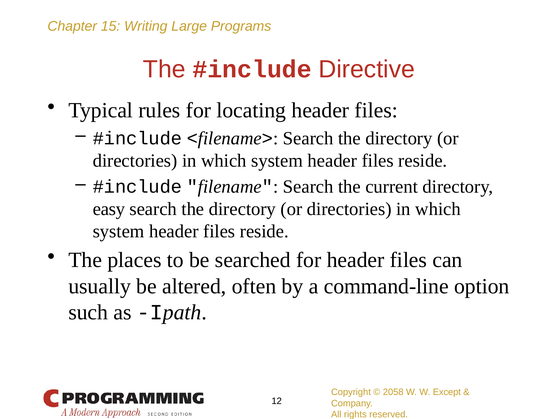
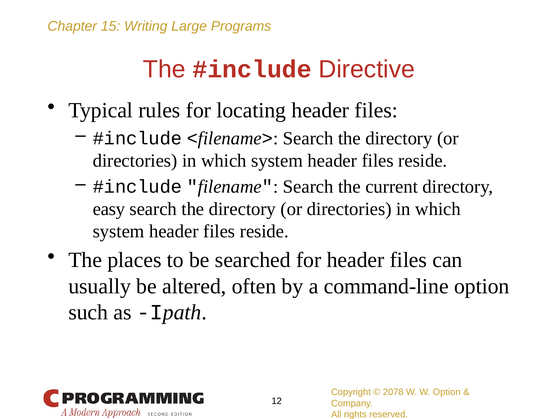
2058: 2058 -> 2078
W Except: Except -> Option
